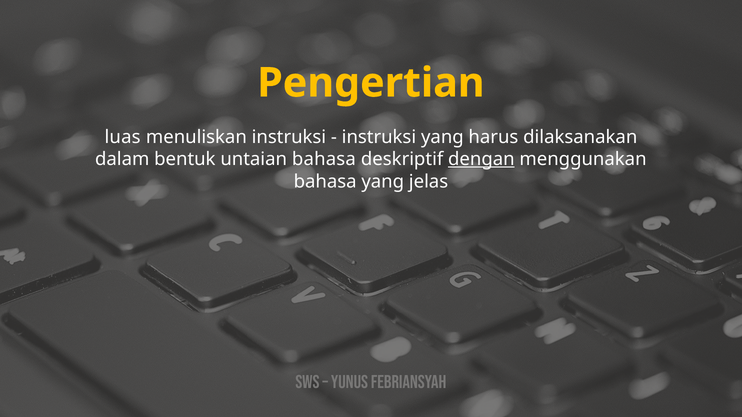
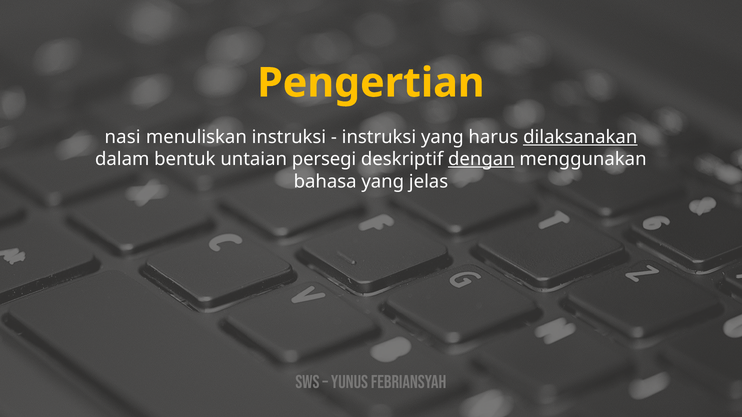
luas: luas -> nasi
dilaksanakan underline: none -> present
untaian bahasa: bahasa -> persegi
